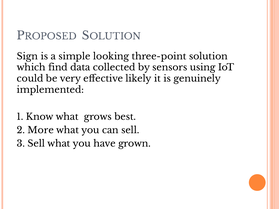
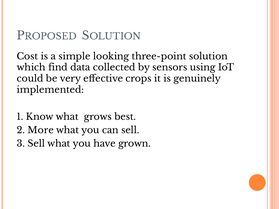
Sign: Sign -> Cost
likely: likely -> crops
